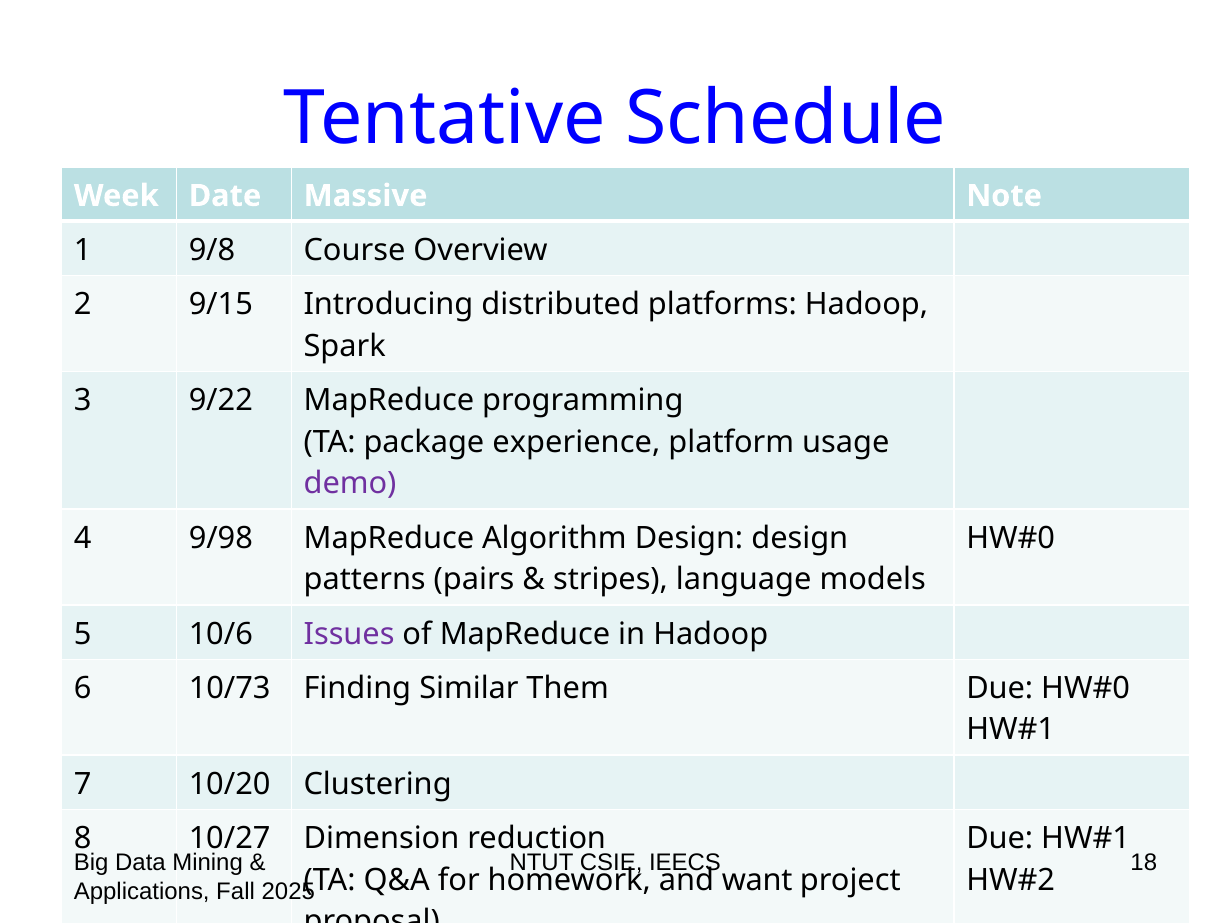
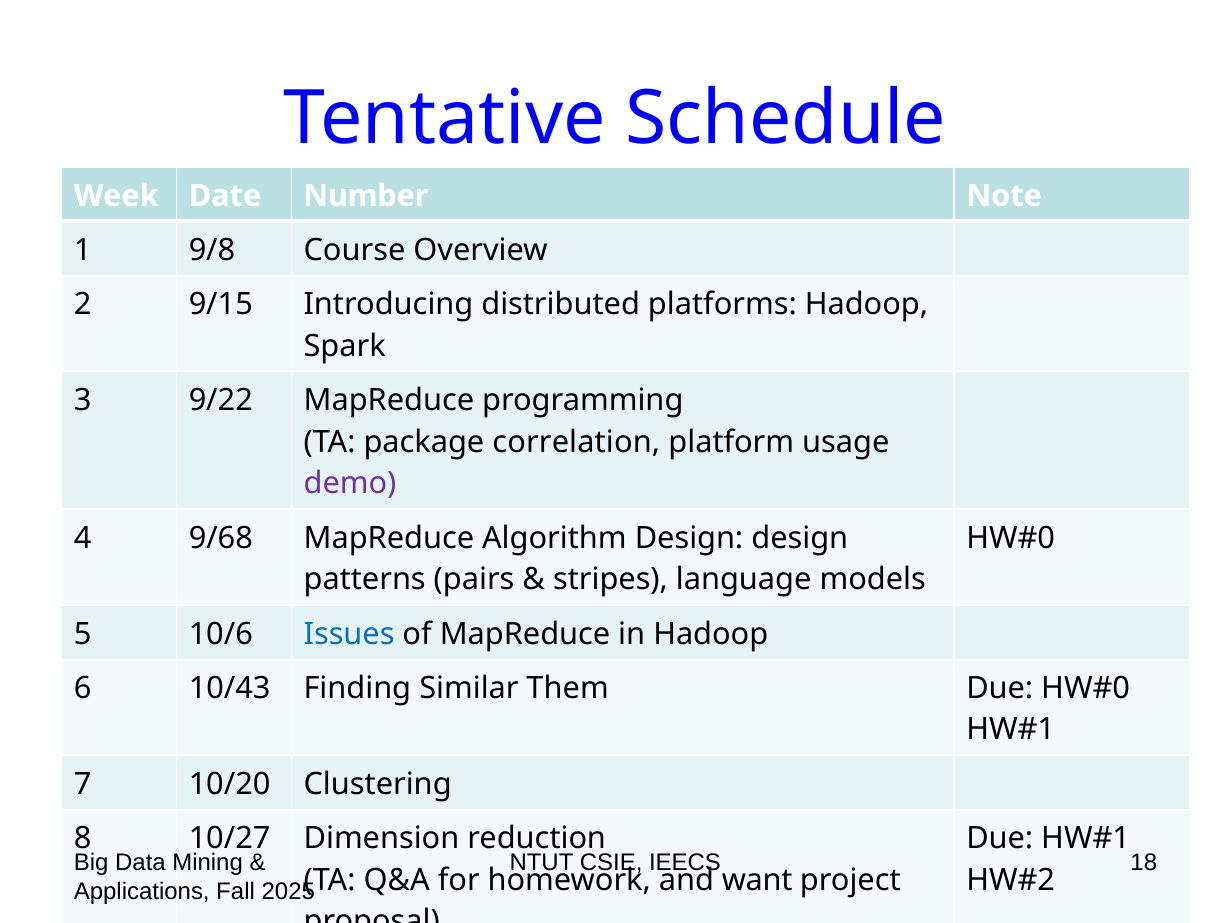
Massive: Massive -> Number
experience: experience -> correlation
9/98: 9/98 -> 9/68
Issues colour: purple -> blue
10/73: 10/73 -> 10/43
